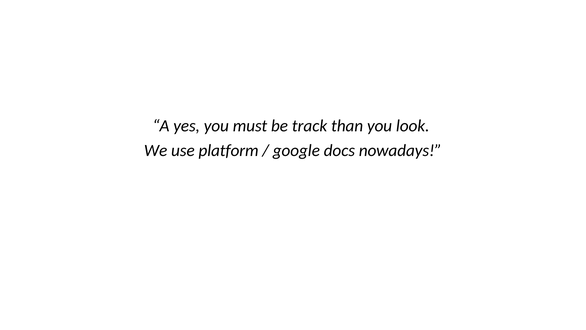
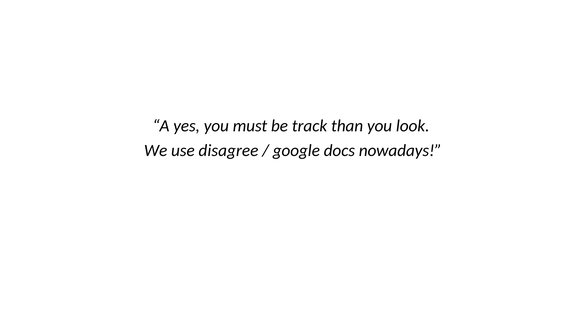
platform: platform -> disagree
